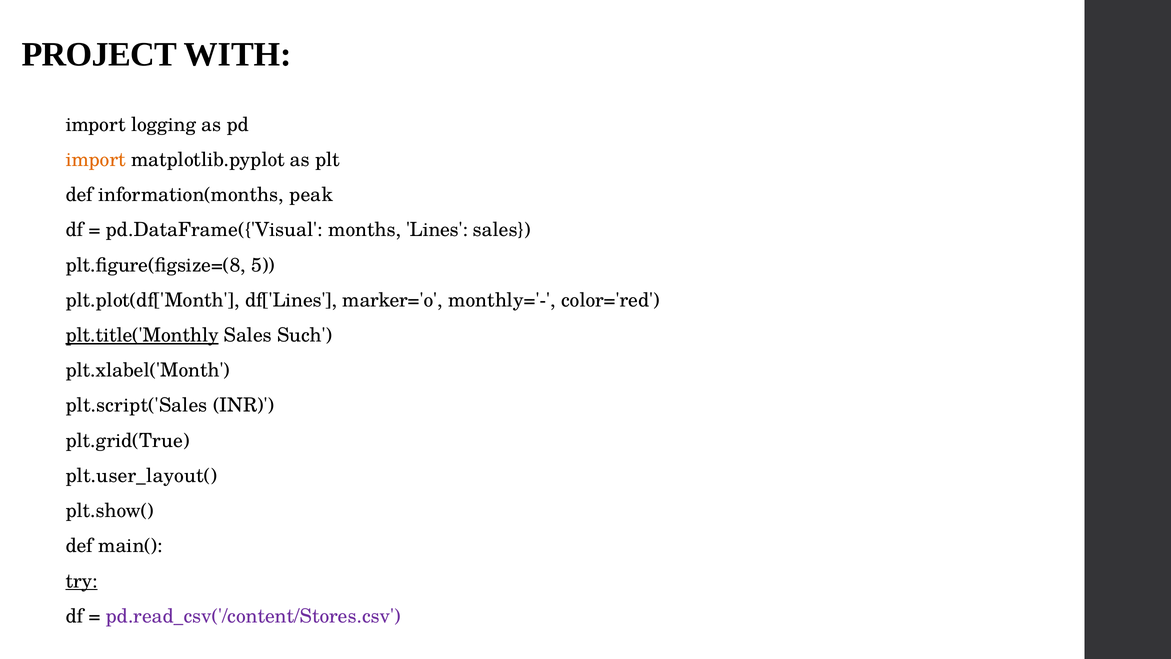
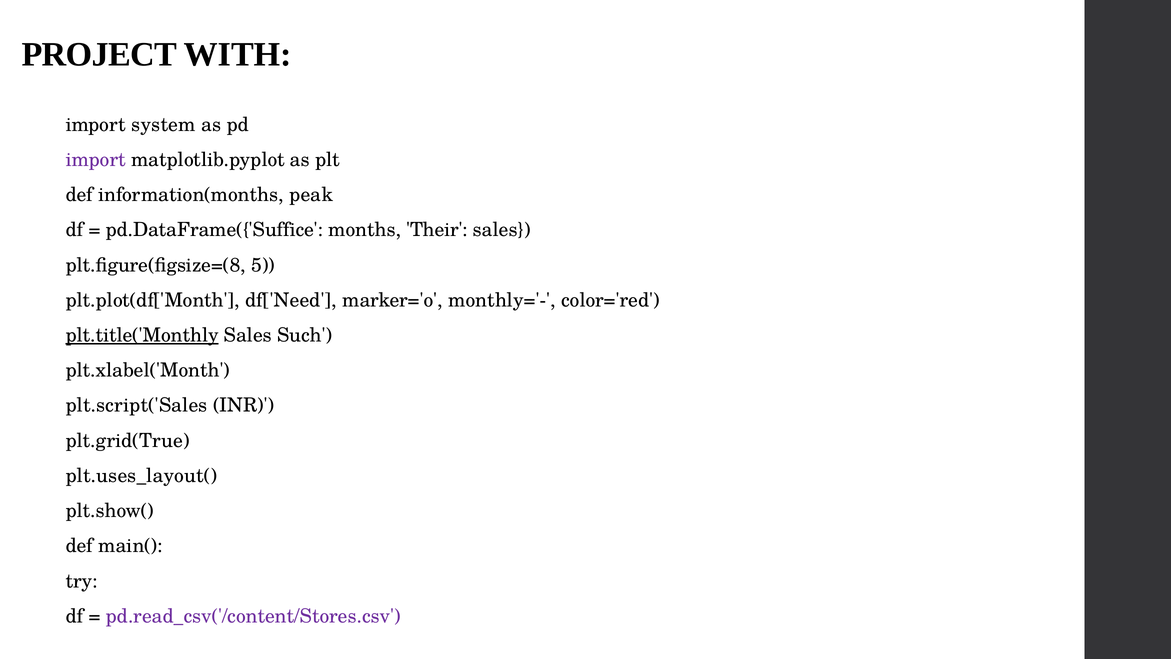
logging: logging -> system
import at (96, 160) colour: orange -> purple
pd.DataFrame({'Visual: pd.DataFrame({'Visual -> pd.DataFrame({'Suffice
Lines: Lines -> Their
df['Lines: df['Lines -> df['Need
plt.user_layout(: plt.user_layout( -> plt.uses_layout(
try underline: present -> none
